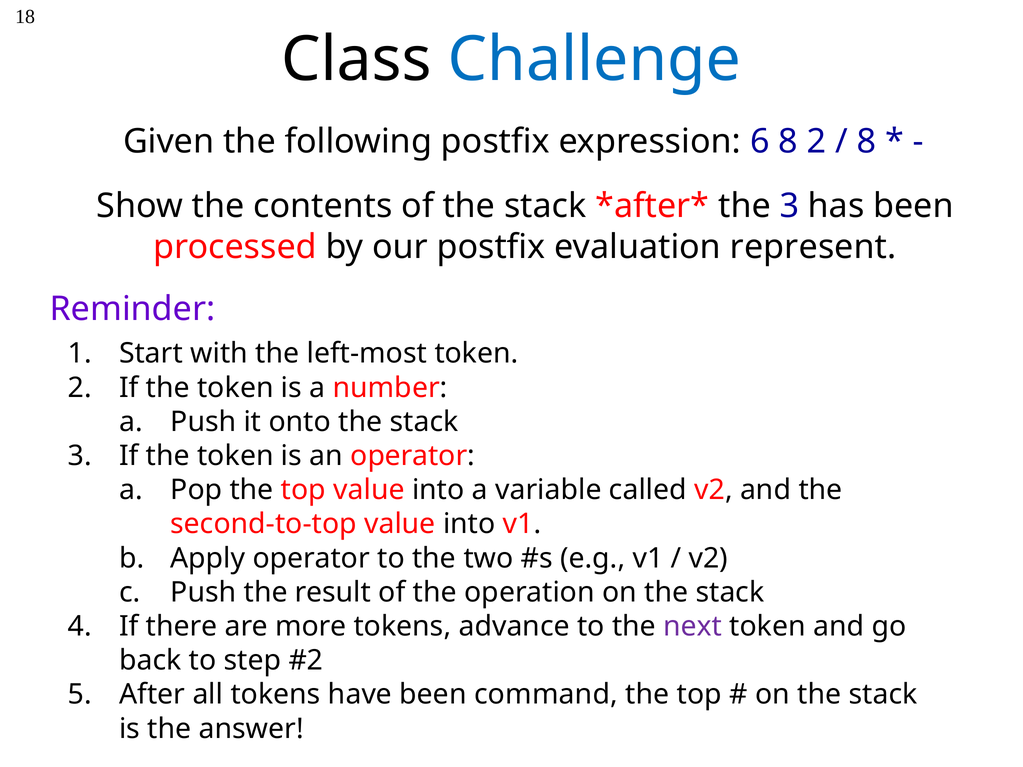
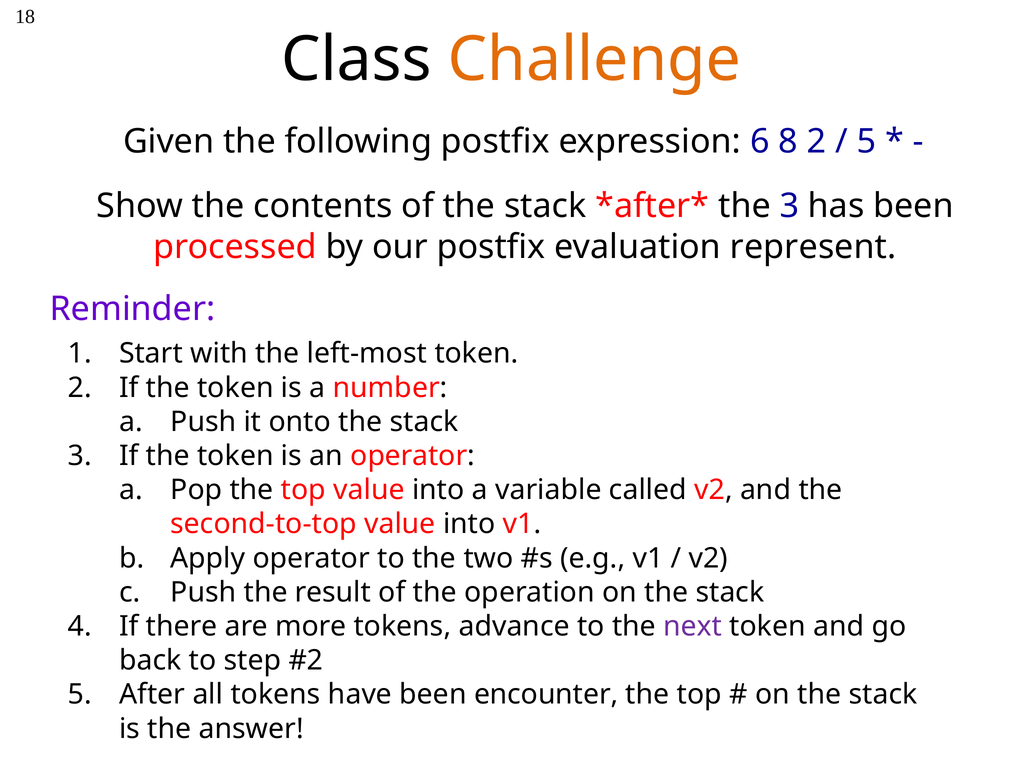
Challenge colour: blue -> orange
8 at (866, 141): 8 -> 5
command: command -> encounter
